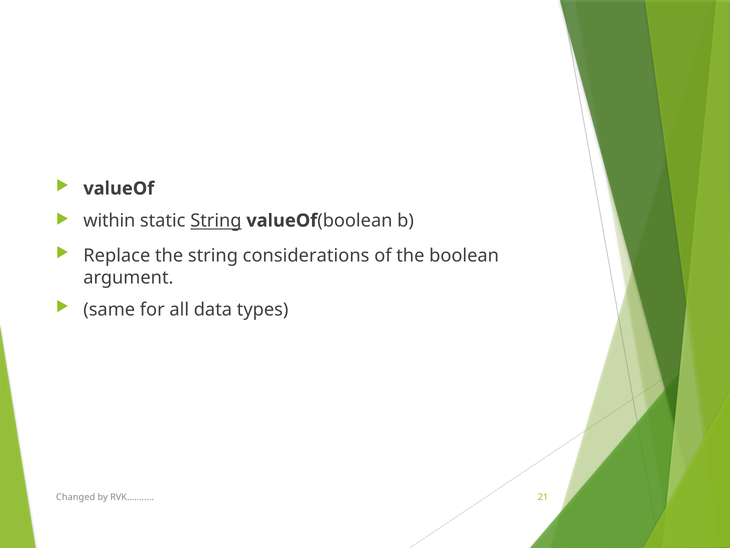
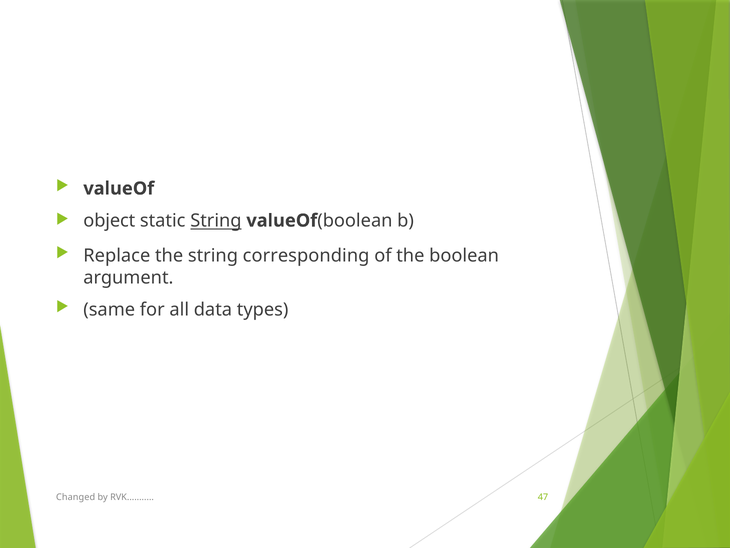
within: within -> object
considerations: considerations -> corresponding
21: 21 -> 47
